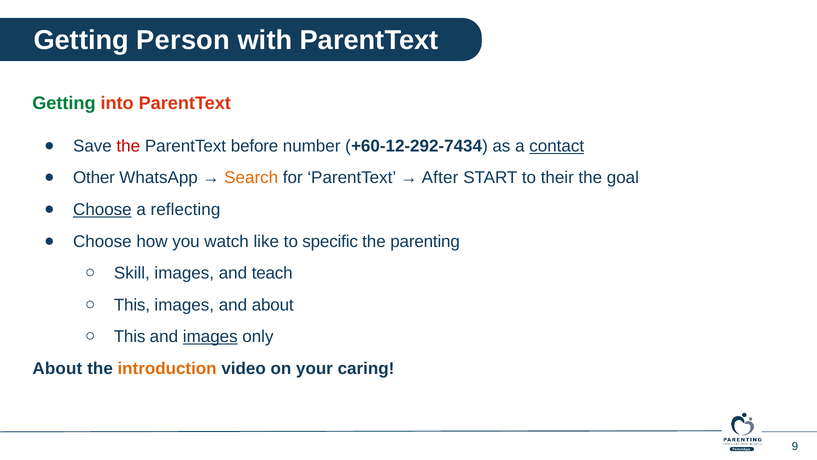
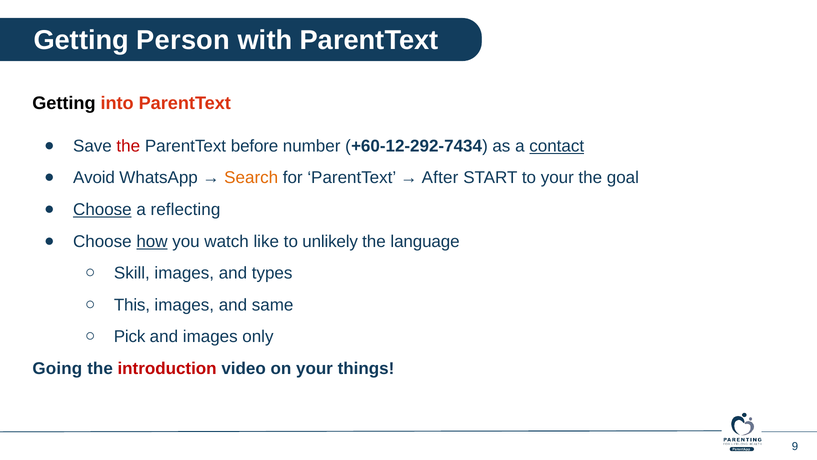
Getting at (64, 103) colour: green -> black
Other: Other -> Avoid
to their: their -> your
how underline: none -> present
specific: specific -> unlikely
parenting: parenting -> language
teach: teach -> types
and about: about -> same
This at (130, 337): This -> Pick
images at (210, 337) underline: present -> none
About at (57, 368): About -> Going
introduction colour: orange -> red
caring: caring -> things
